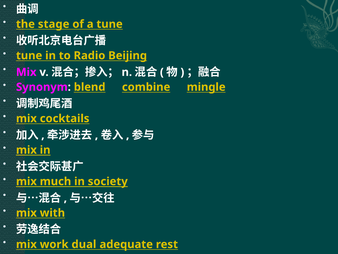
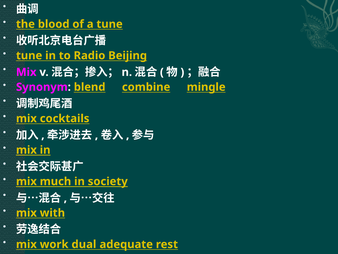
stage: stage -> blood
